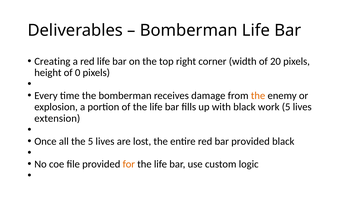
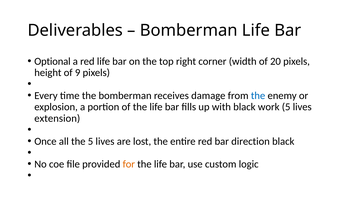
Creating: Creating -> Optional
0: 0 -> 9
the at (258, 95) colour: orange -> blue
bar provided: provided -> direction
